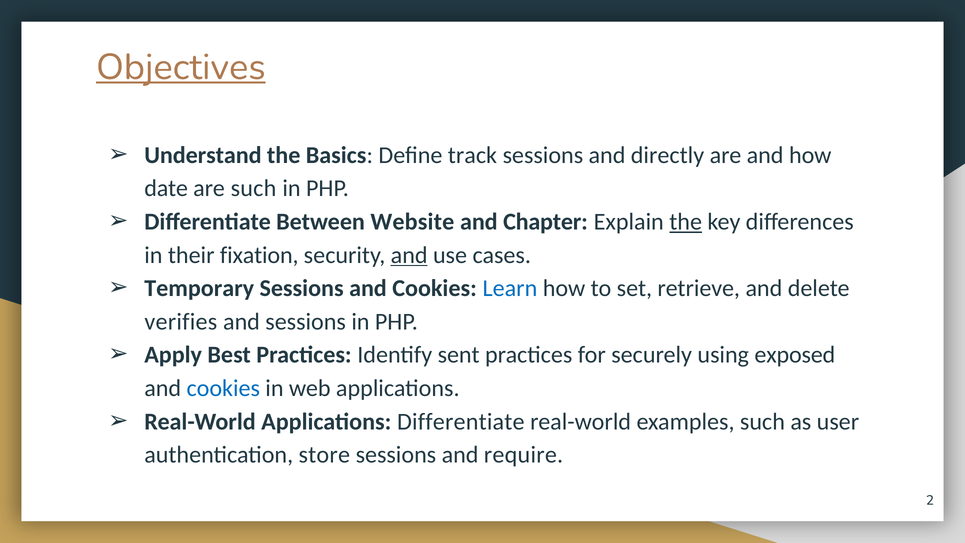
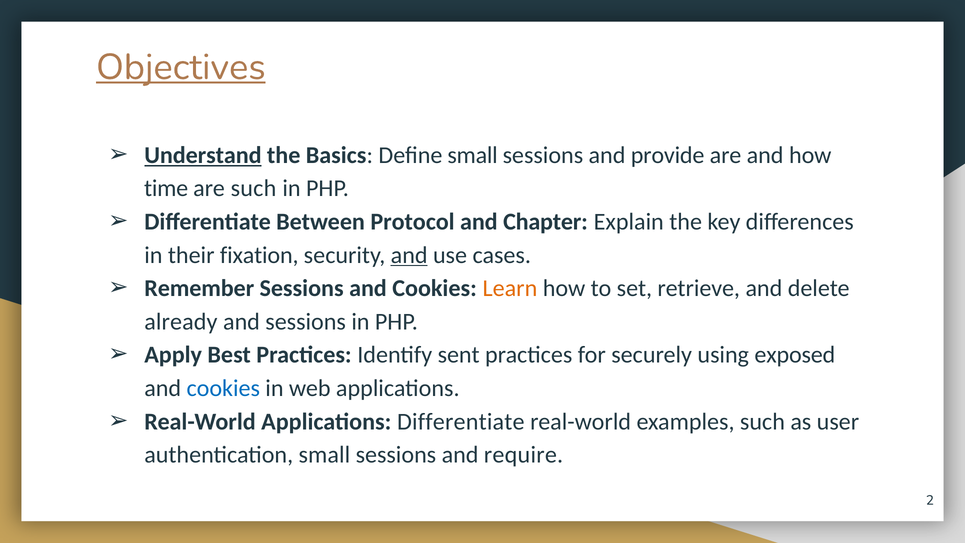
Understand underline: none -> present
Define track: track -> small
directly: directly -> provide
date: date -> time
Website: Website -> Protocol
the at (686, 222) underline: present -> none
Temporary: Temporary -> Remember
Learn colour: blue -> orange
verifies: verifies -> already
authentication store: store -> small
